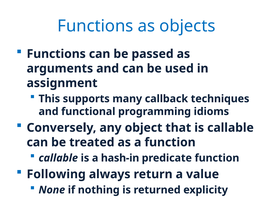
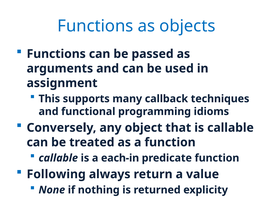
hash-in: hash-in -> each-in
